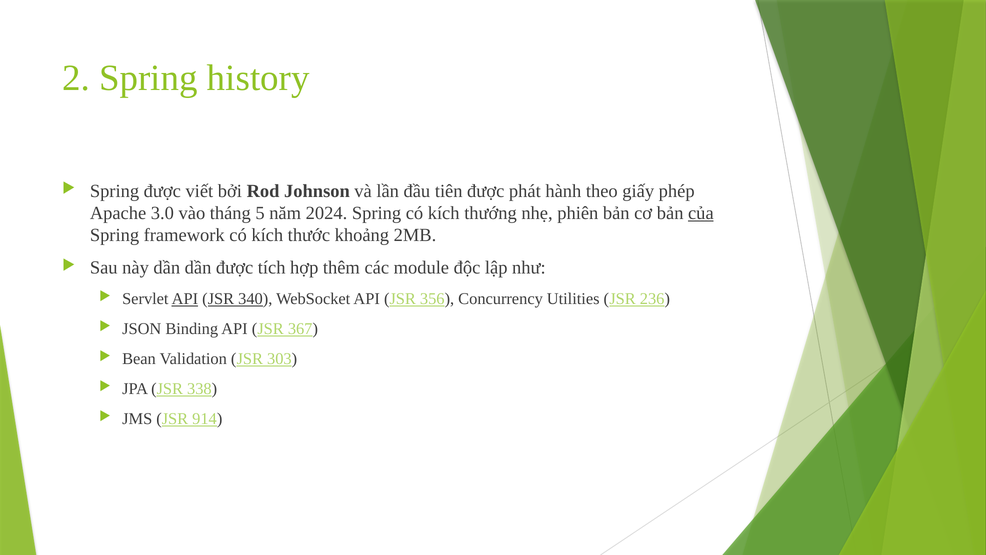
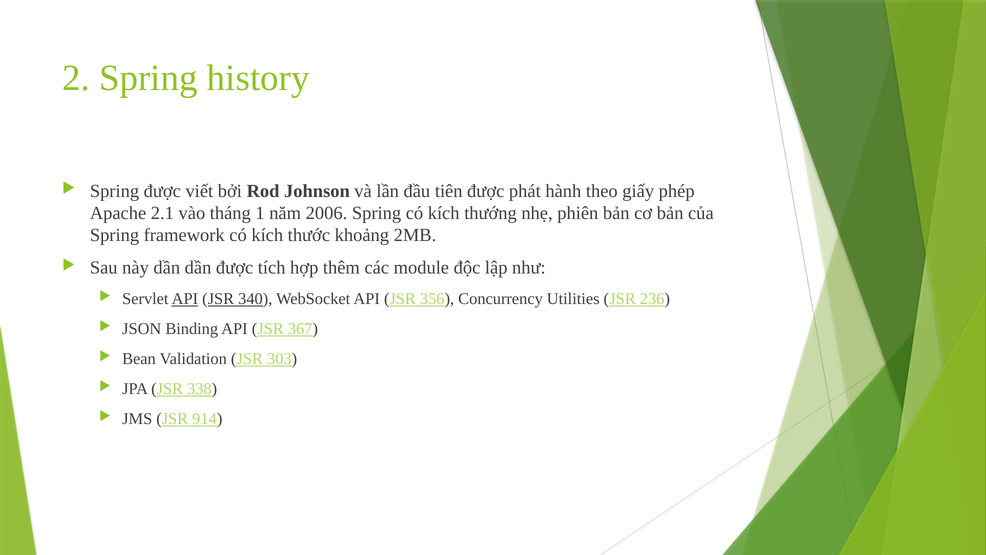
3.0: 3.0 -> 2.1
5: 5 -> 1
2024: 2024 -> 2006
của underline: present -> none
